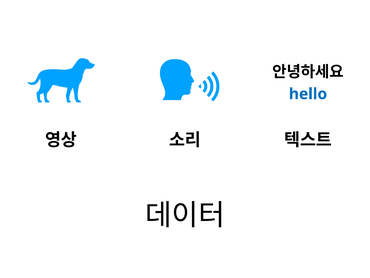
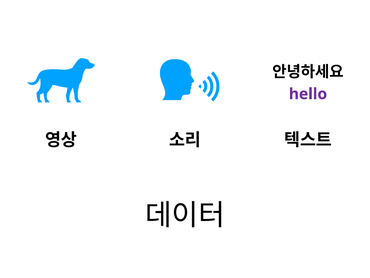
hello colour: blue -> purple
